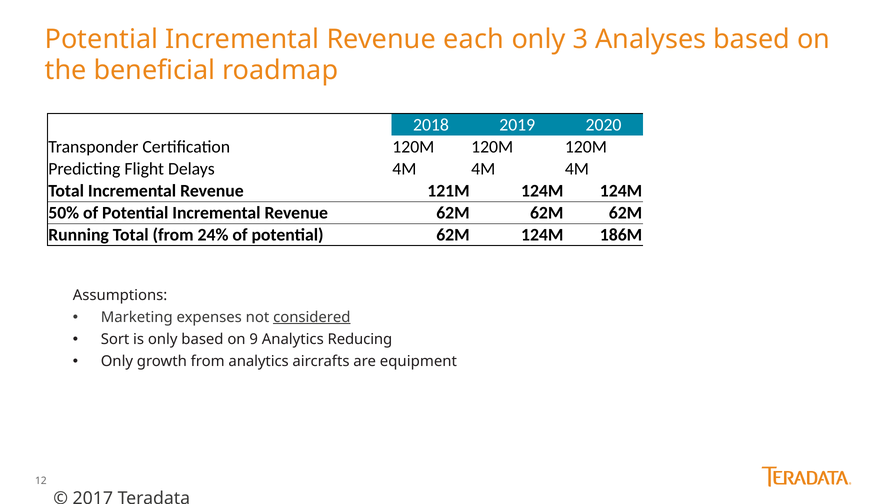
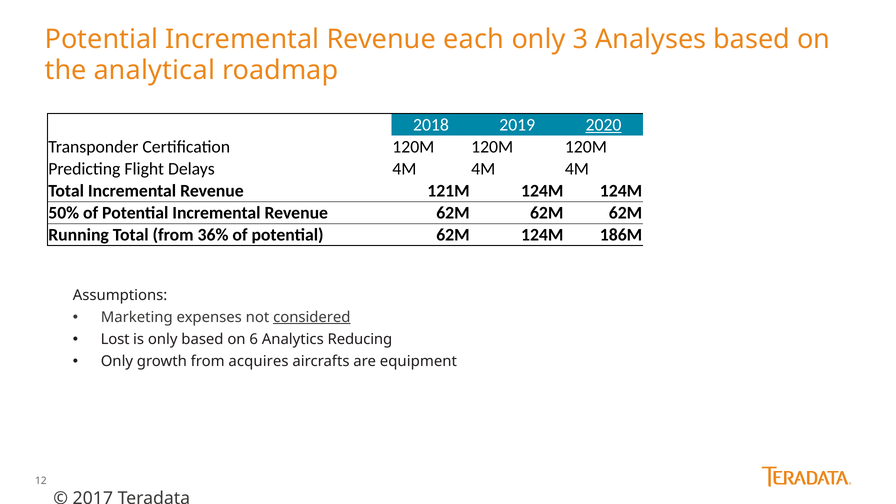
beneficial: beneficial -> analytical
2020 underline: none -> present
24%: 24% -> 36%
Sort: Sort -> Lost
9: 9 -> 6
from analytics: analytics -> acquires
